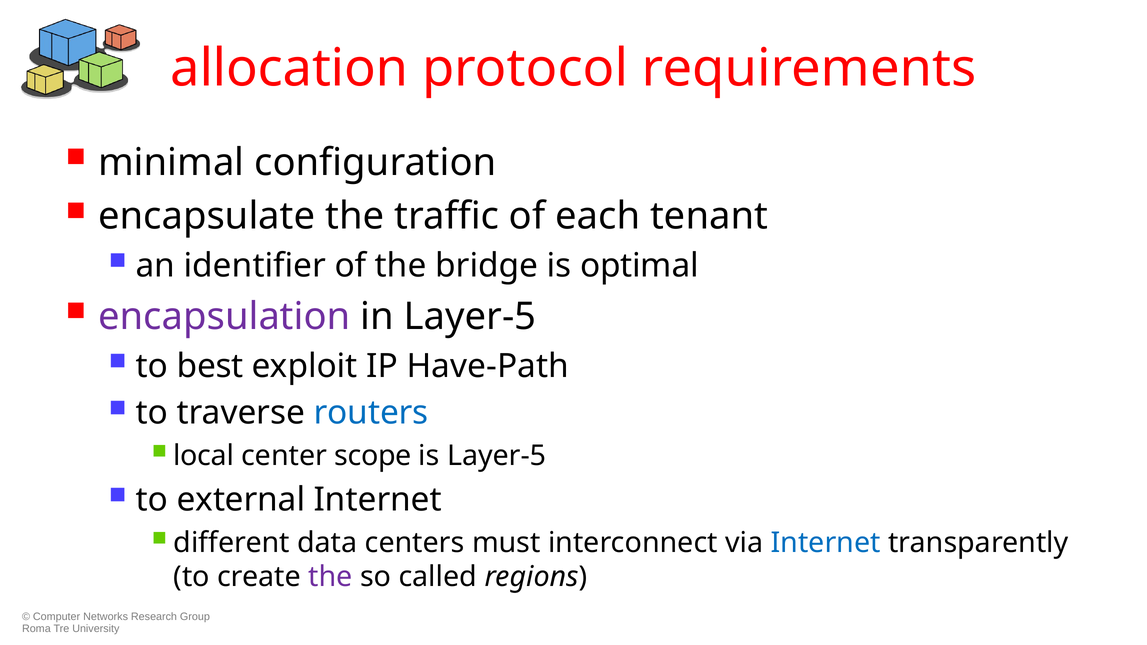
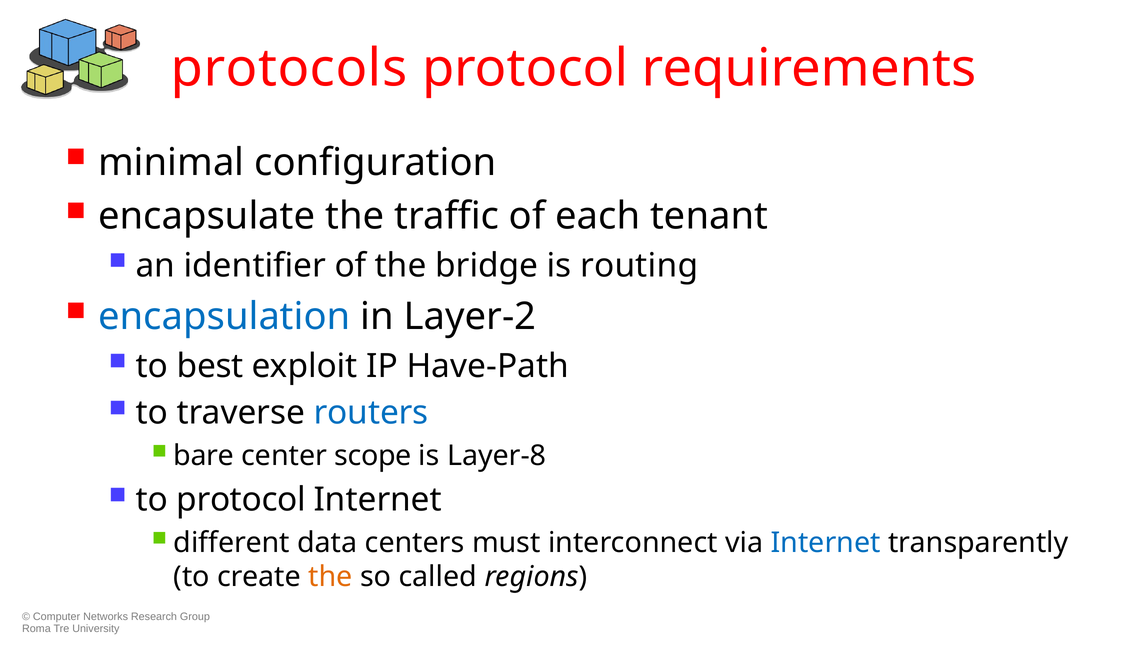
allocation: allocation -> protocols
optimal: optimal -> routing
encapsulation colour: purple -> blue
in Layer-5: Layer-5 -> Layer-2
local: local -> bare
is Layer-5: Layer-5 -> Layer-8
to external: external -> protocol
the at (331, 577) colour: purple -> orange
